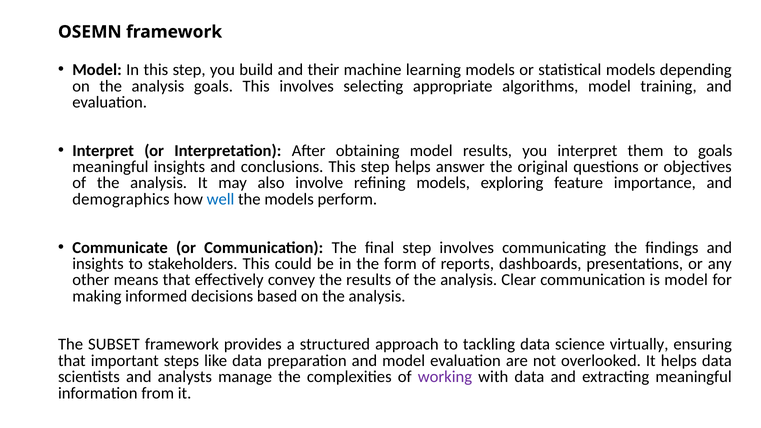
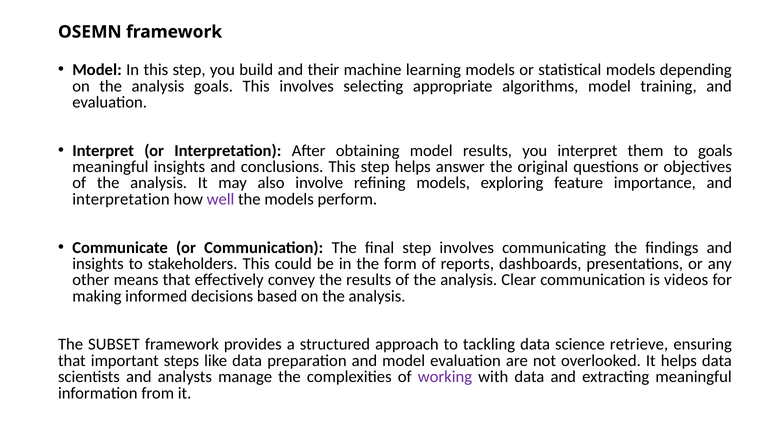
demographics at (121, 199): demographics -> interpretation
well colour: blue -> purple
is model: model -> videos
virtually: virtually -> retrieve
